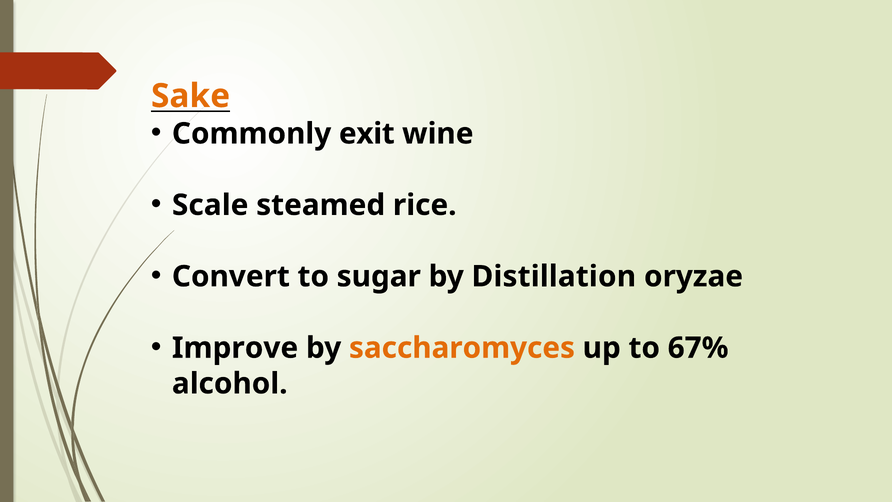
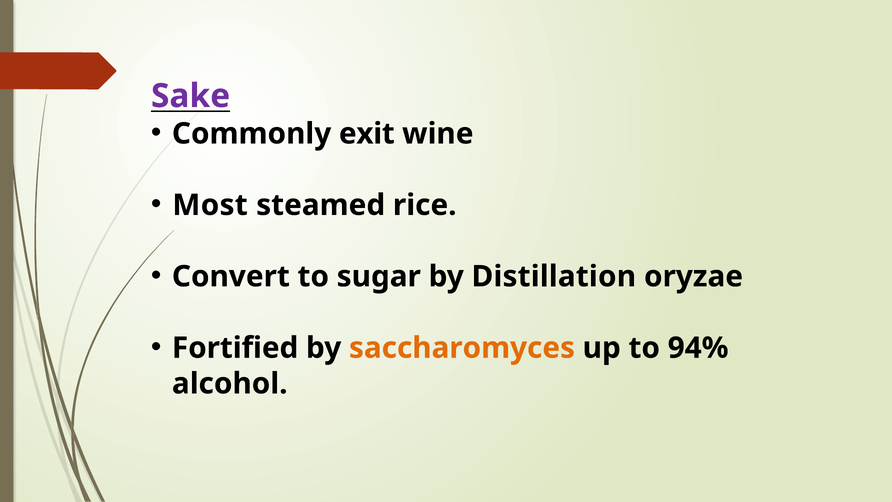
Sake colour: orange -> purple
Scale: Scale -> Most
Improve: Improve -> Fortified
67%: 67% -> 94%
